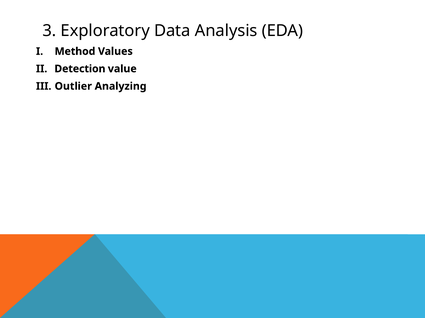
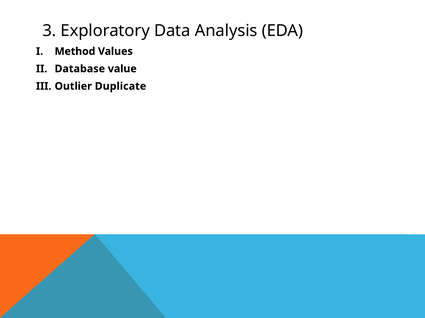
Detection: Detection -> Database
Analyzing: Analyzing -> Duplicate
